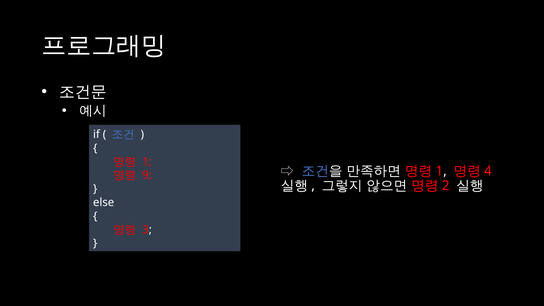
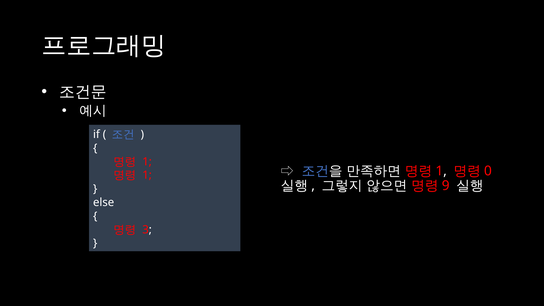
4: 4 -> 0
9 at (147, 175): 9 -> 1
2: 2 -> 9
